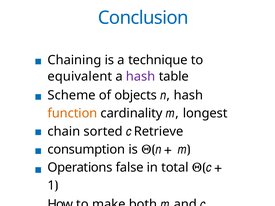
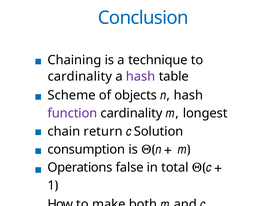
equivalent at (80, 77): equivalent -> cardinality
function colour: orange -> purple
sorted: sorted -> return
Retrieve: Retrieve -> Solution
